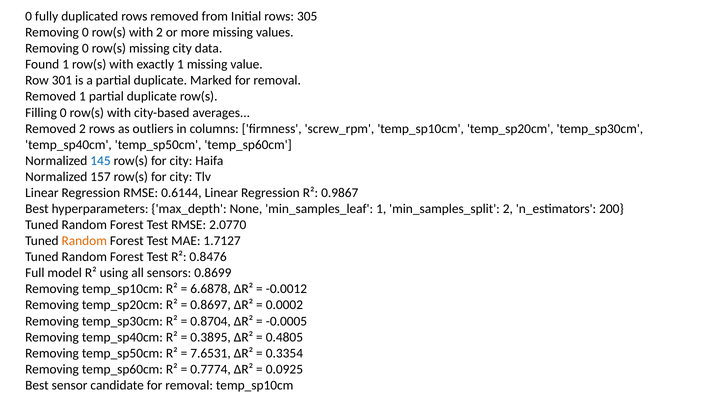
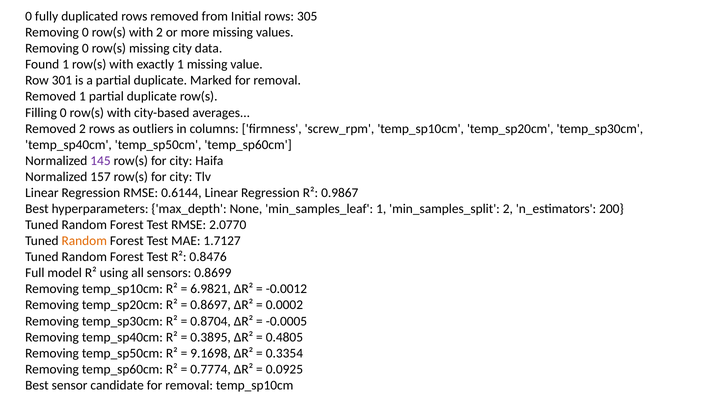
145 colour: blue -> purple
6.6878: 6.6878 -> 6.9821
7.6531: 7.6531 -> 9.1698
